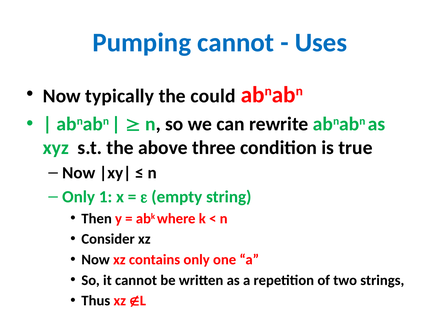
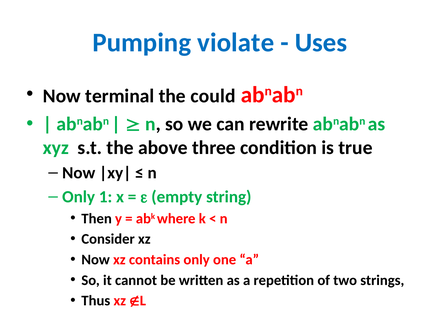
Pumping cannot: cannot -> violate
typically: typically -> terminal
